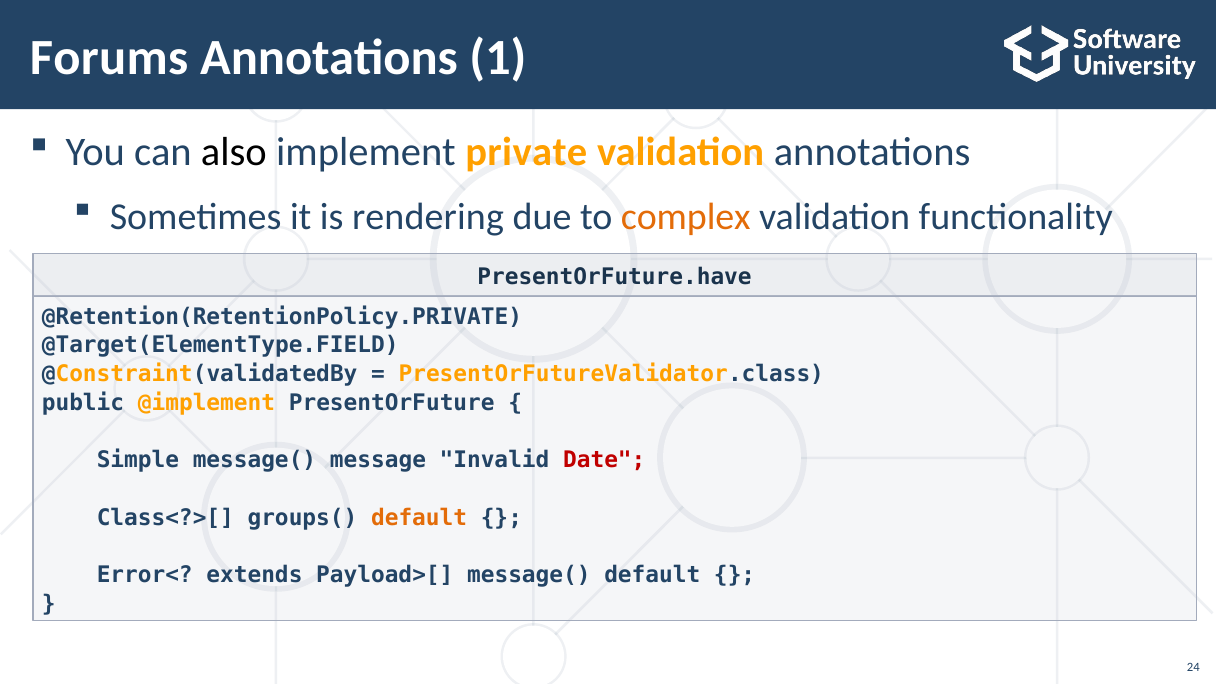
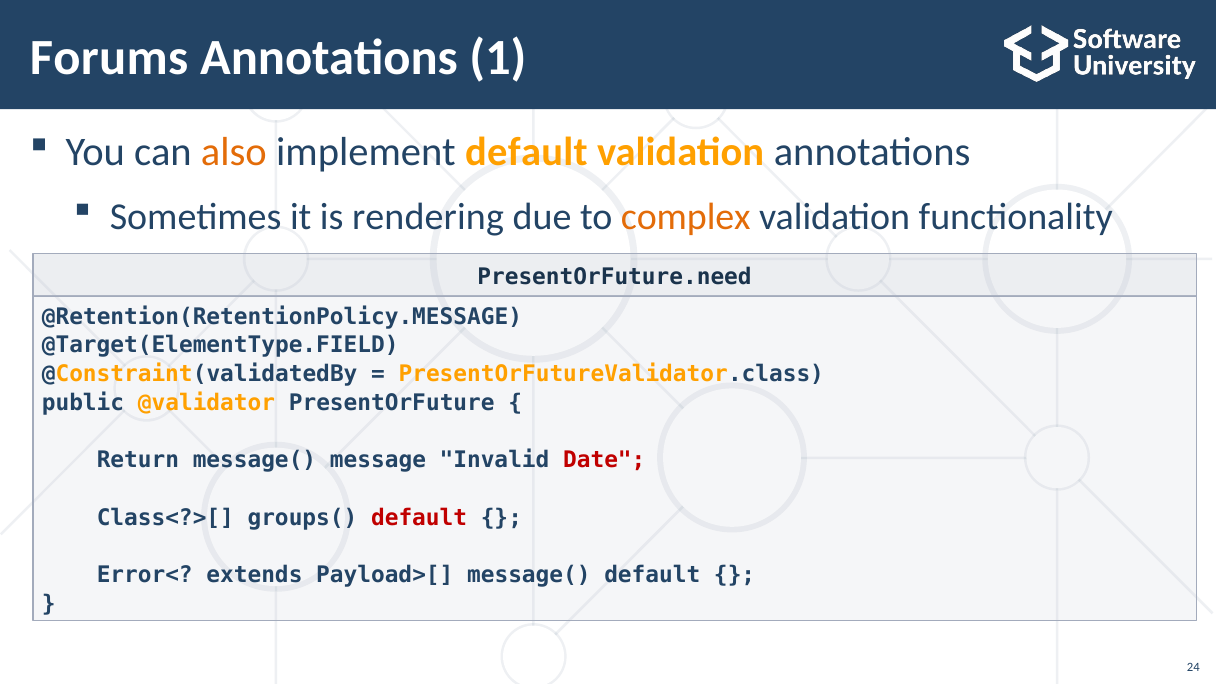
also colour: black -> orange
implement private: private -> default
PresentOrFuture.have: PresentOrFuture.have -> PresentOrFuture.need
@Retention(RetentionPolicy.PRIVATE: @Retention(RetentionPolicy.PRIVATE -> @Retention(RetentionPolicy.MESSAGE
@implement: @implement -> @validator
Simple: Simple -> Return
default at (419, 518) colour: orange -> red
